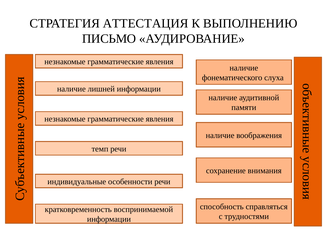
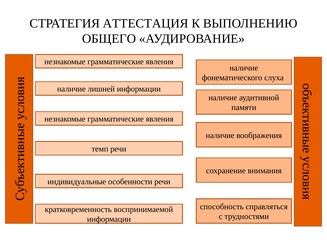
ПИСЬМО: ПИСЬМО -> ОБЩЕГО
